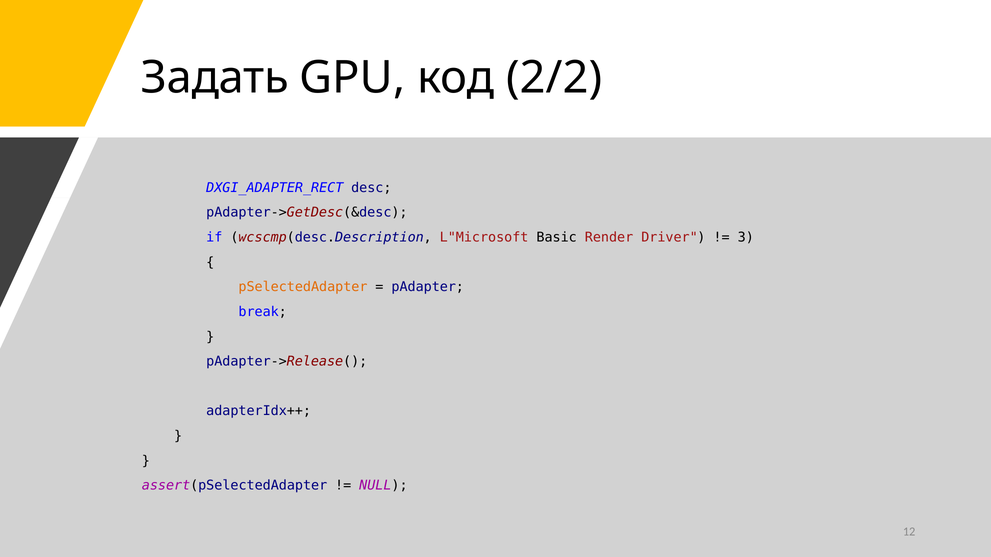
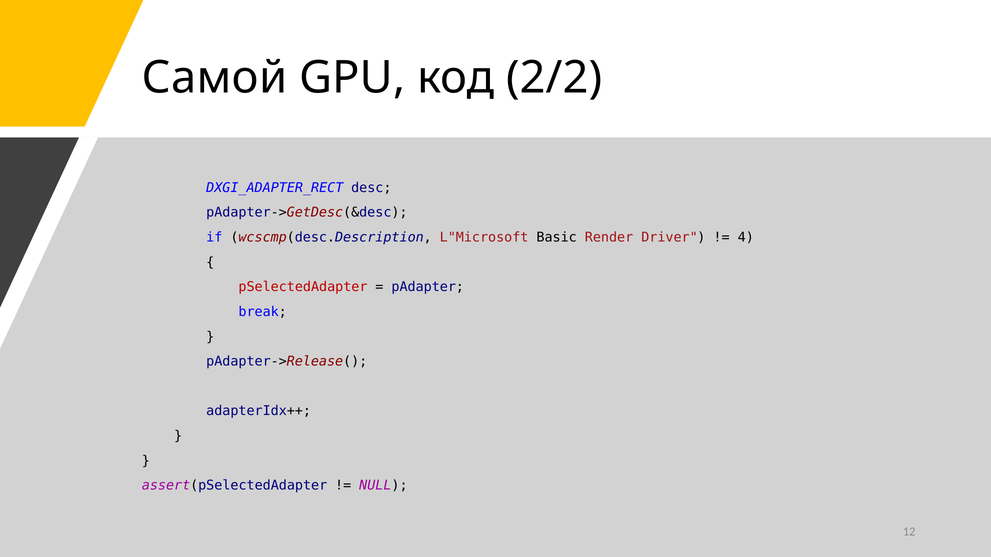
Задать: Задать -> Самой
3: 3 -> 4
pSelectedAdapter colour: orange -> red
